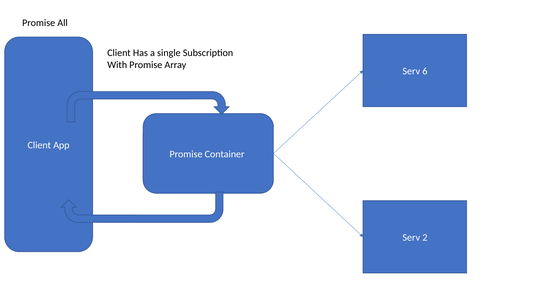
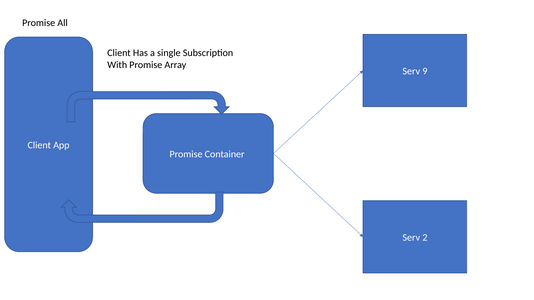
6: 6 -> 9
